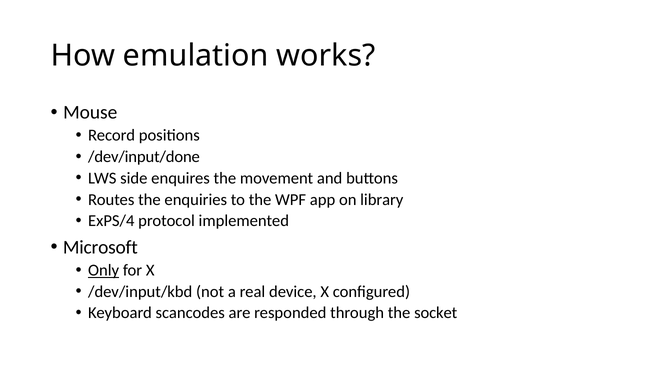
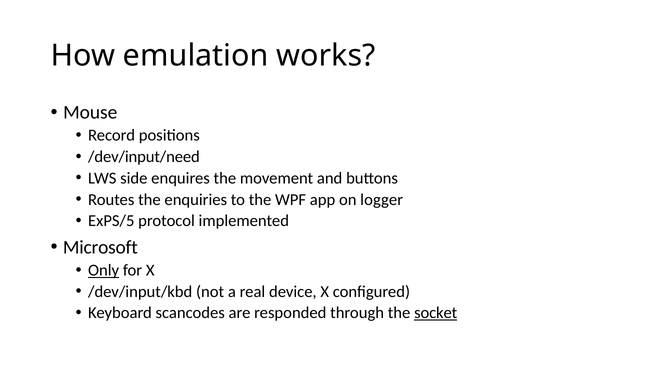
/dev/input/done: /dev/input/done -> /dev/input/need
library: library -> logger
ExPS/4: ExPS/4 -> ExPS/5
socket underline: none -> present
